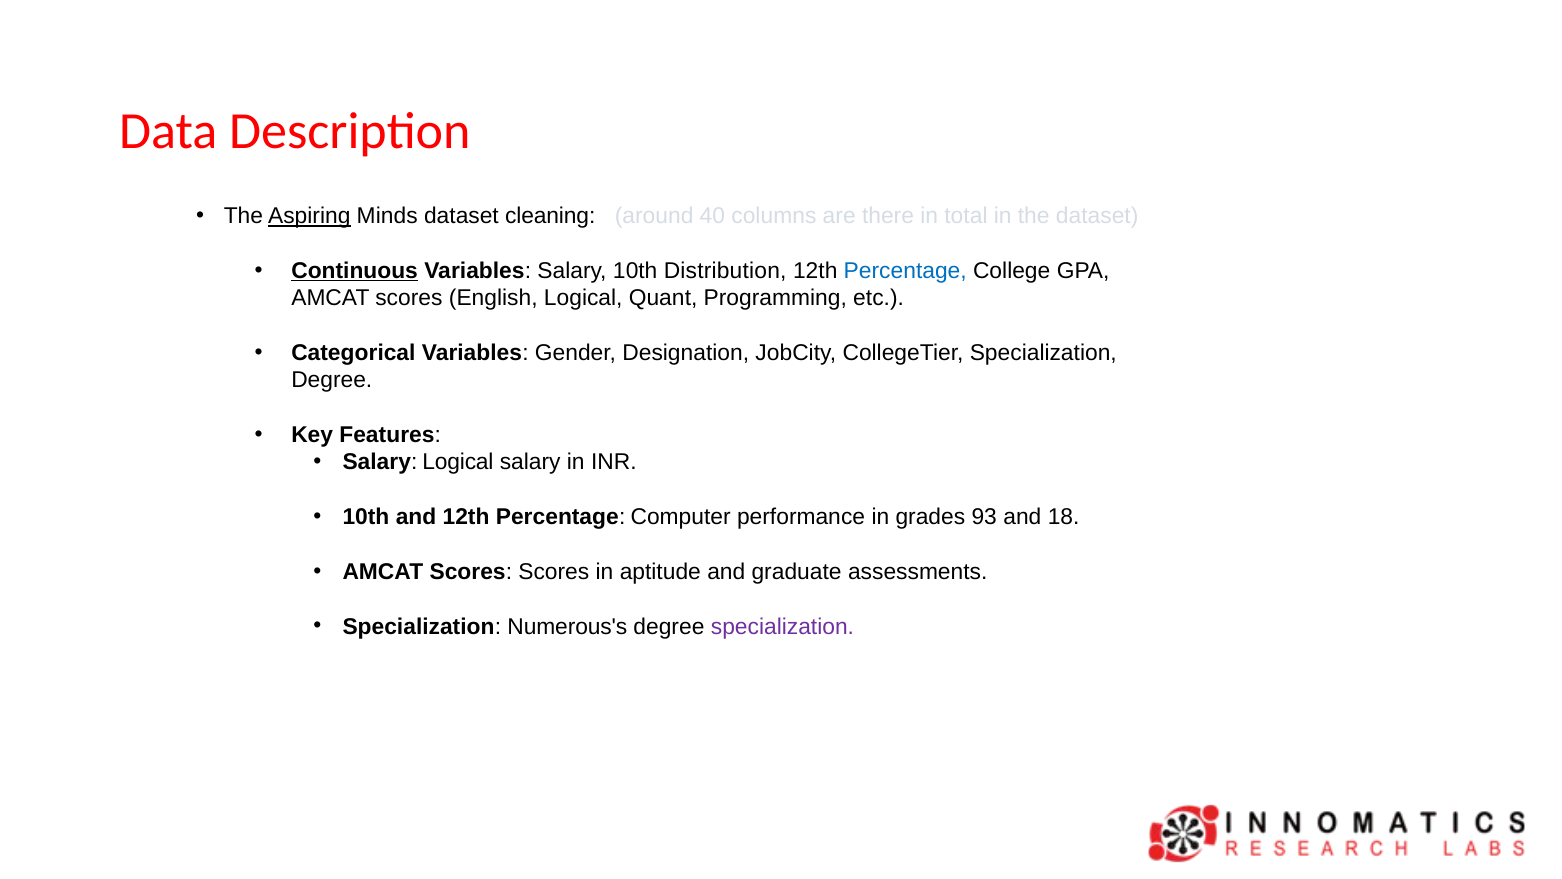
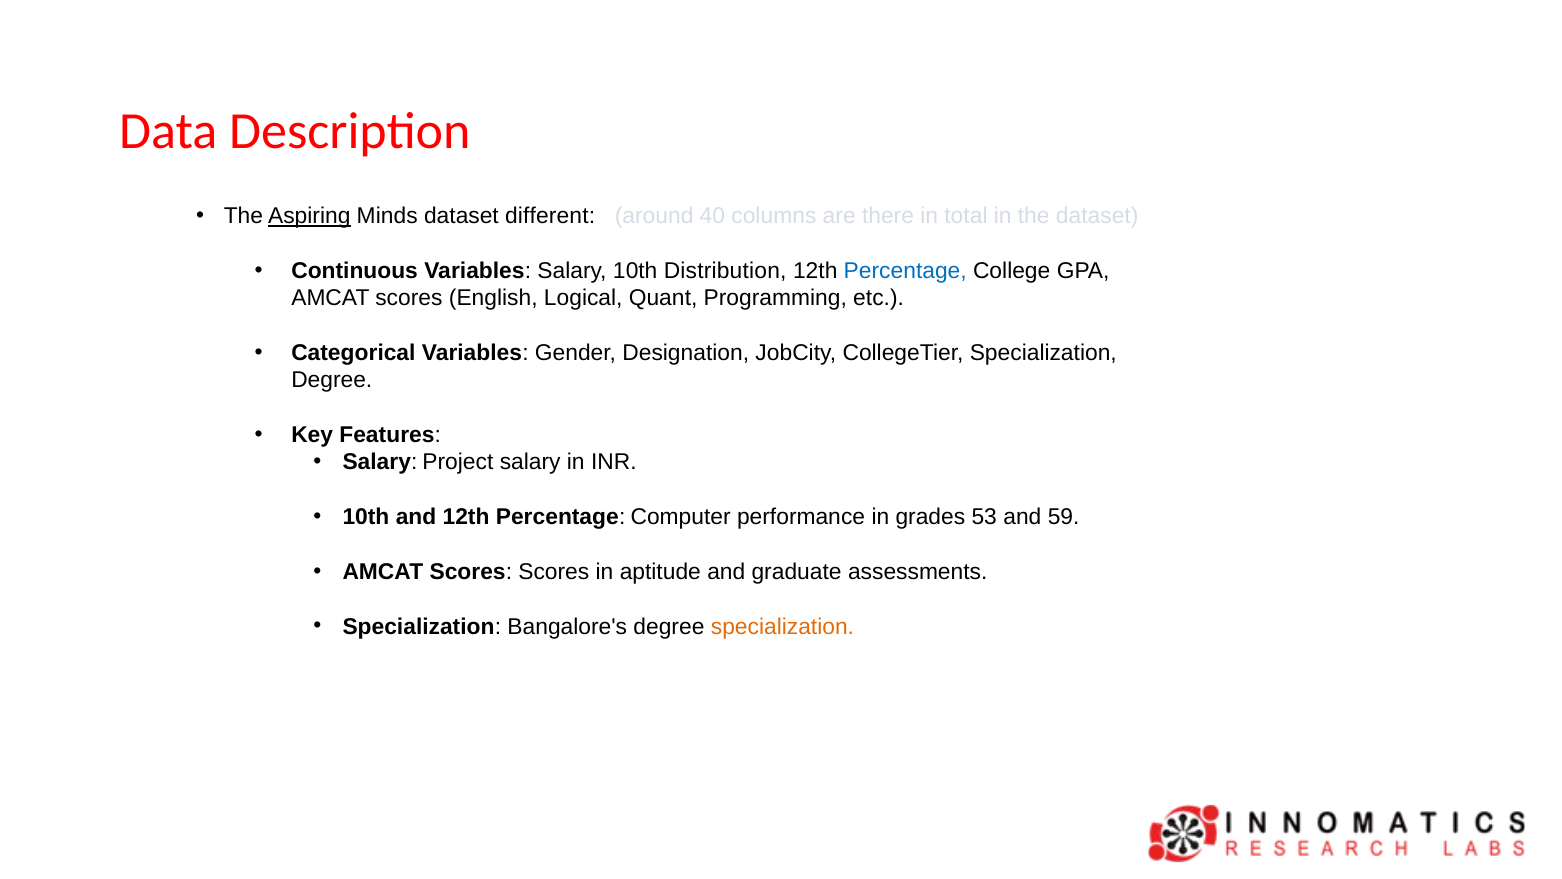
cleaning: cleaning -> different
Continuous underline: present -> none
Salary Logical: Logical -> Project
93: 93 -> 53
18: 18 -> 59
Numerous's: Numerous's -> Bangalore's
specialization at (782, 626) colour: purple -> orange
